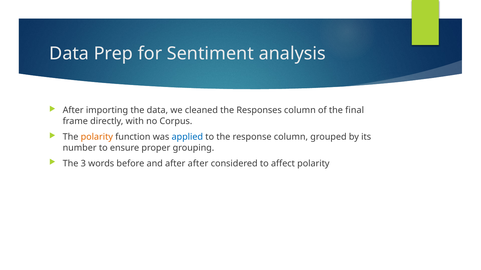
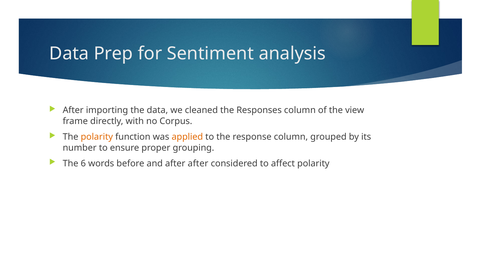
final: final -> view
applied colour: blue -> orange
3: 3 -> 6
